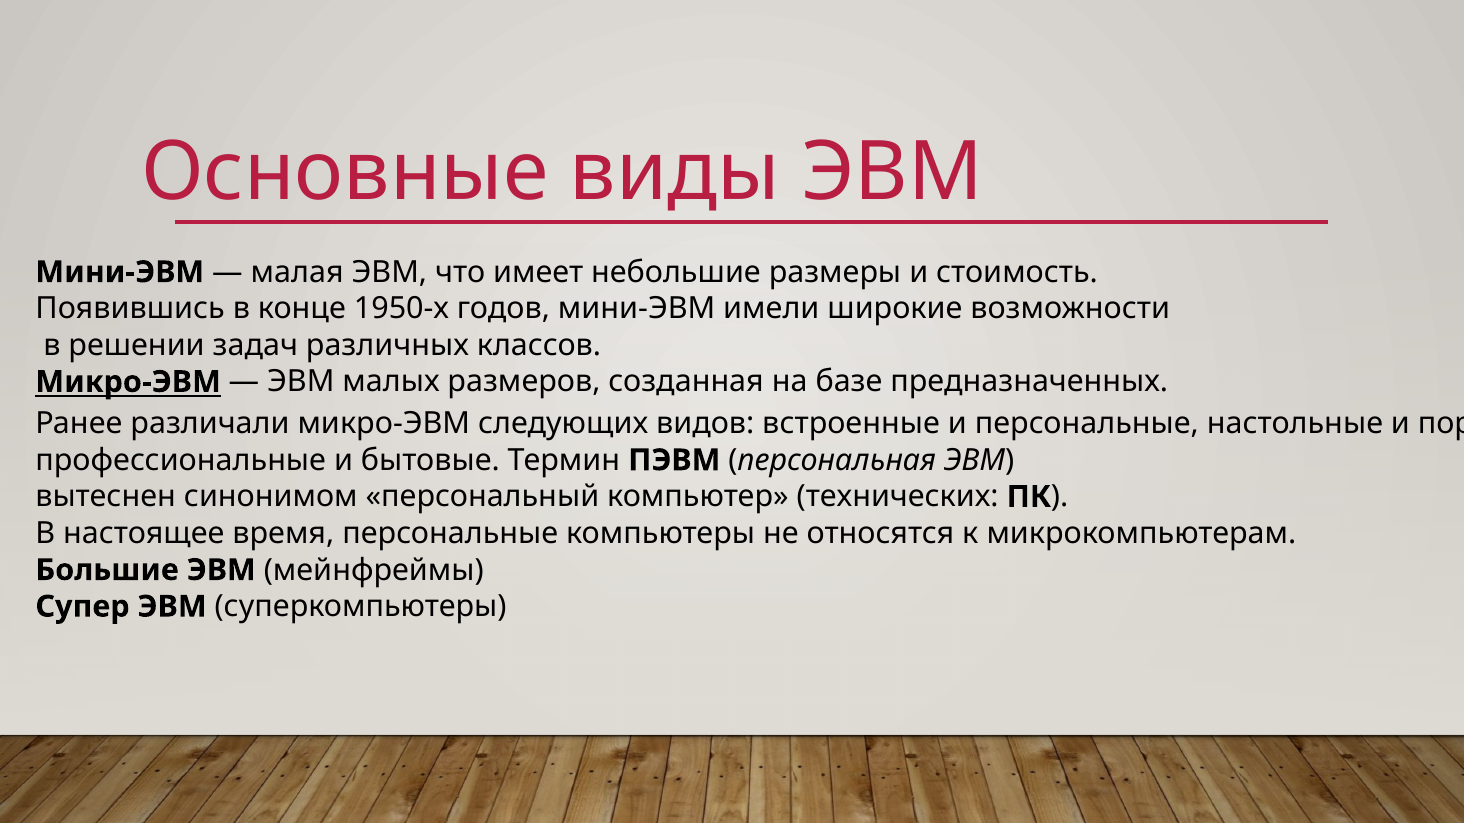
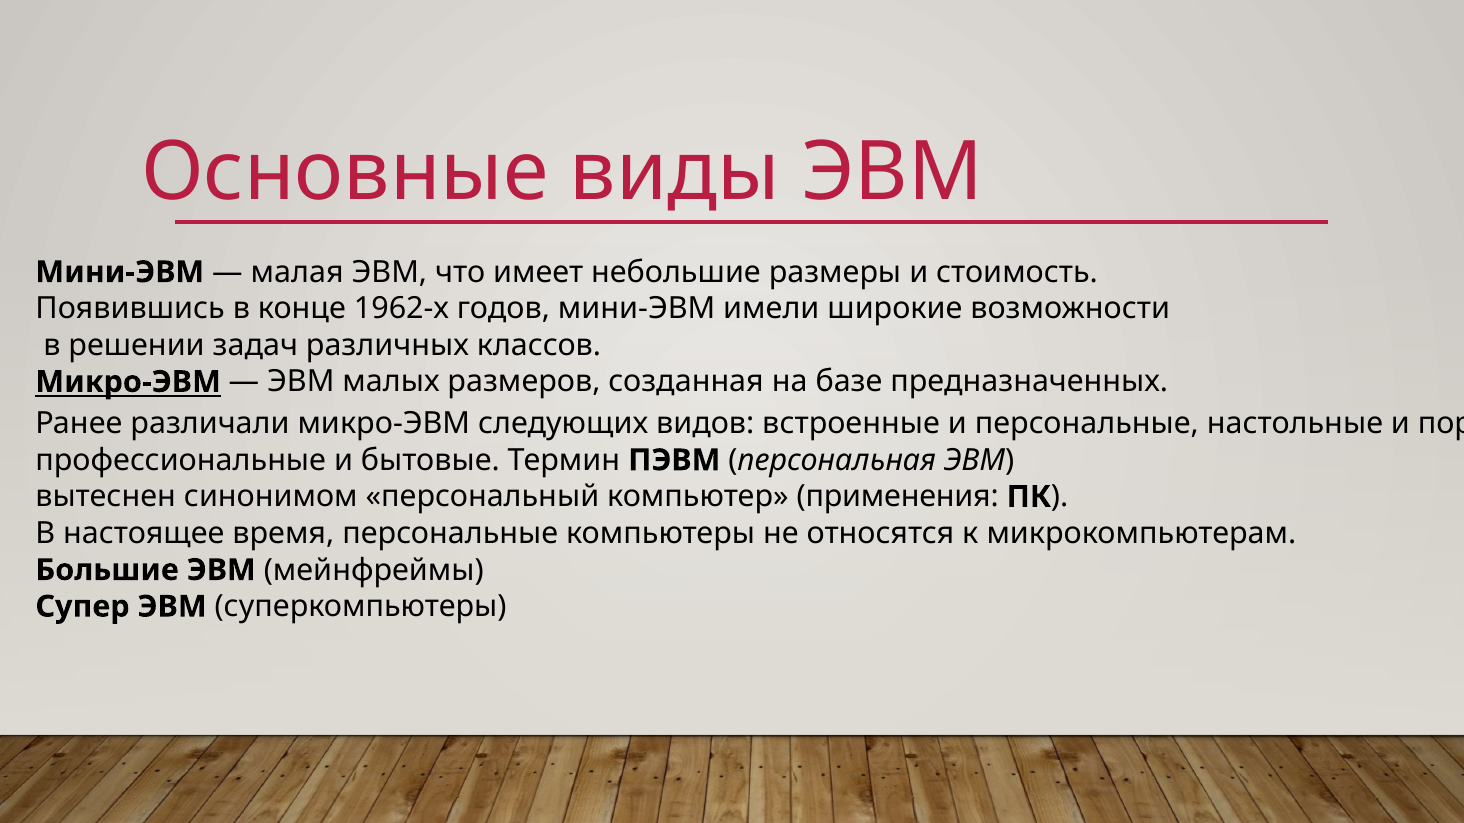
1950-х: 1950-х -> 1962-х
технических: технических -> применения
